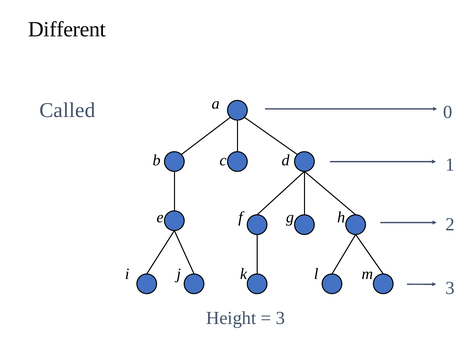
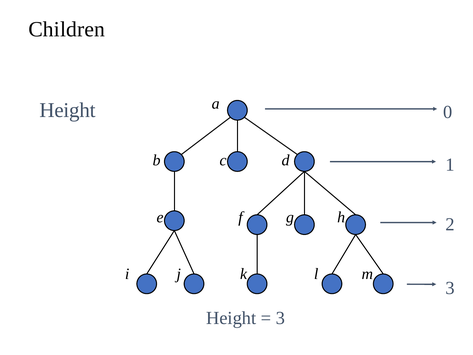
Different: Different -> Children
Called at (67, 110): Called -> Height
